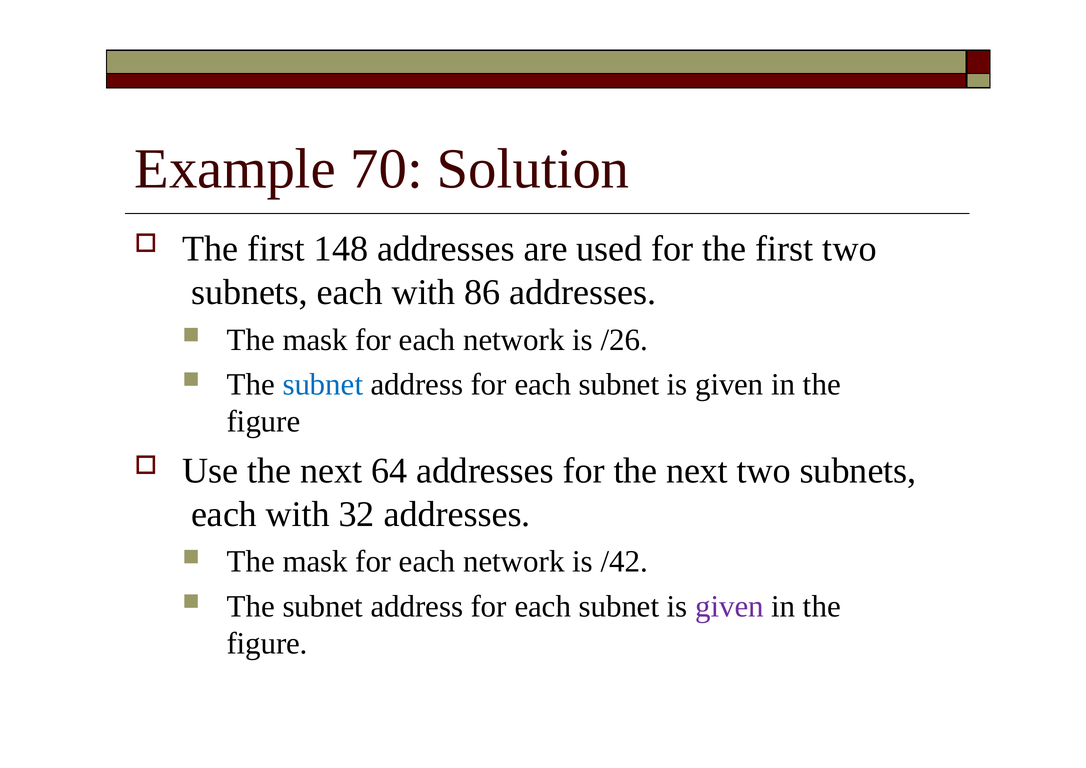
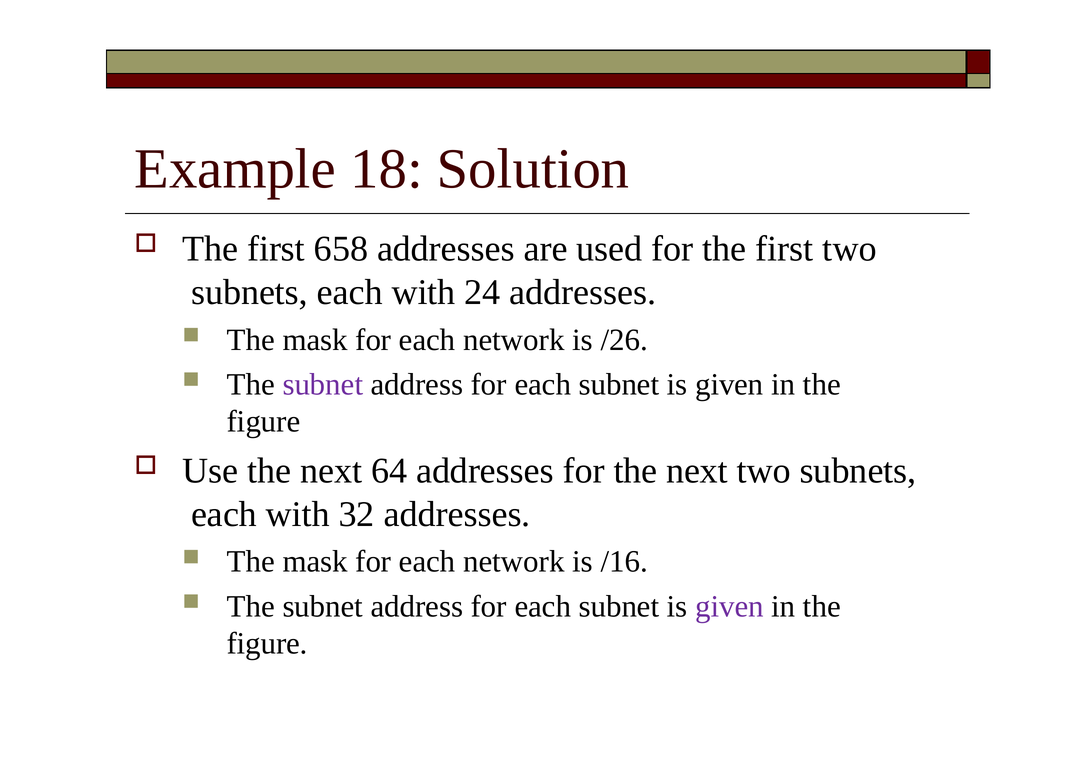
70: 70 -> 18
148: 148 -> 658
86: 86 -> 24
subnet at (323, 385) colour: blue -> purple
/42: /42 -> /16
